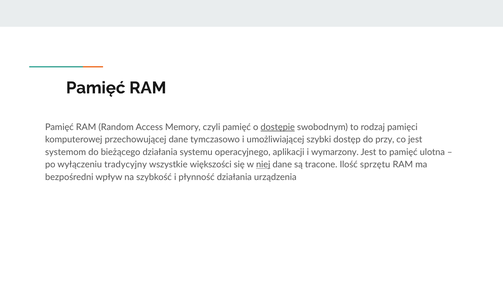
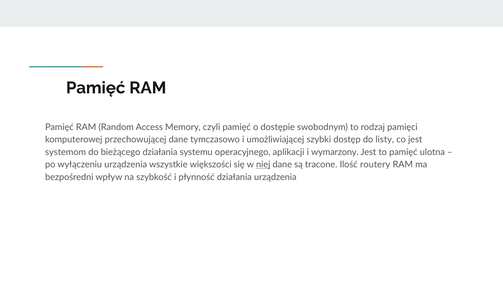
dostępie underline: present -> none
przy: przy -> listy
wyłączeniu tradycyjny: tradycyjny -> urządzenia
sprzętu: sprzętu -> routery
